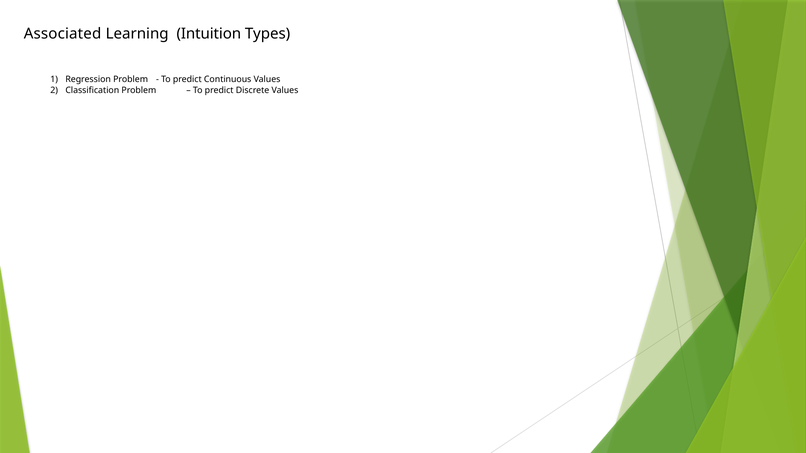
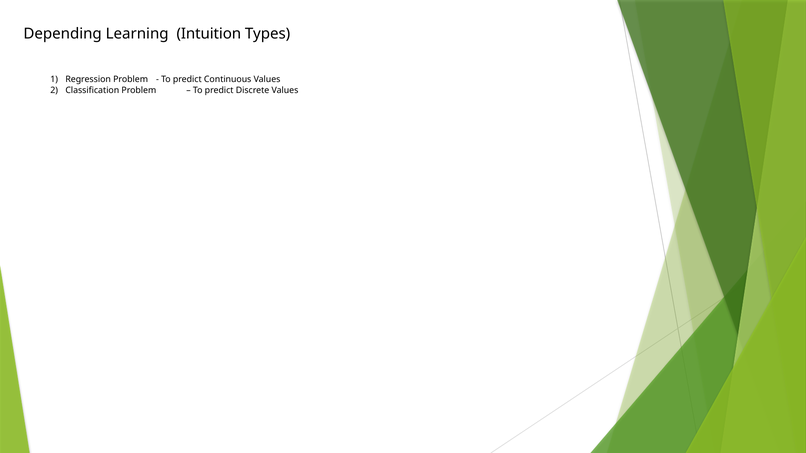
Associated: Associated -> Depending
